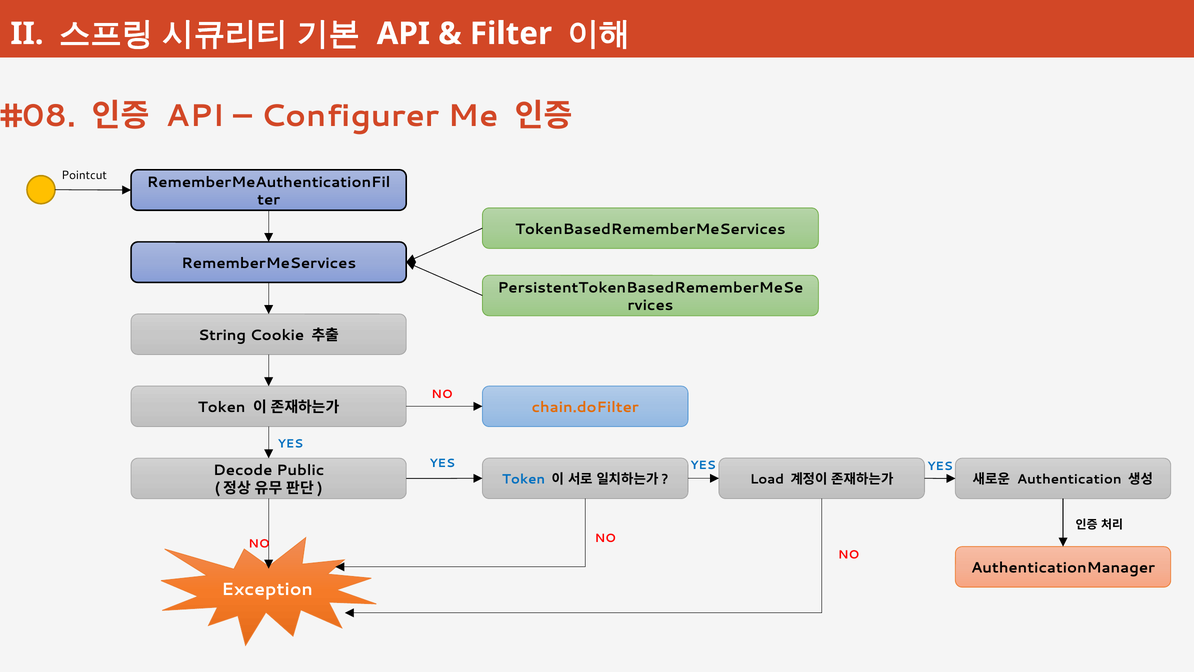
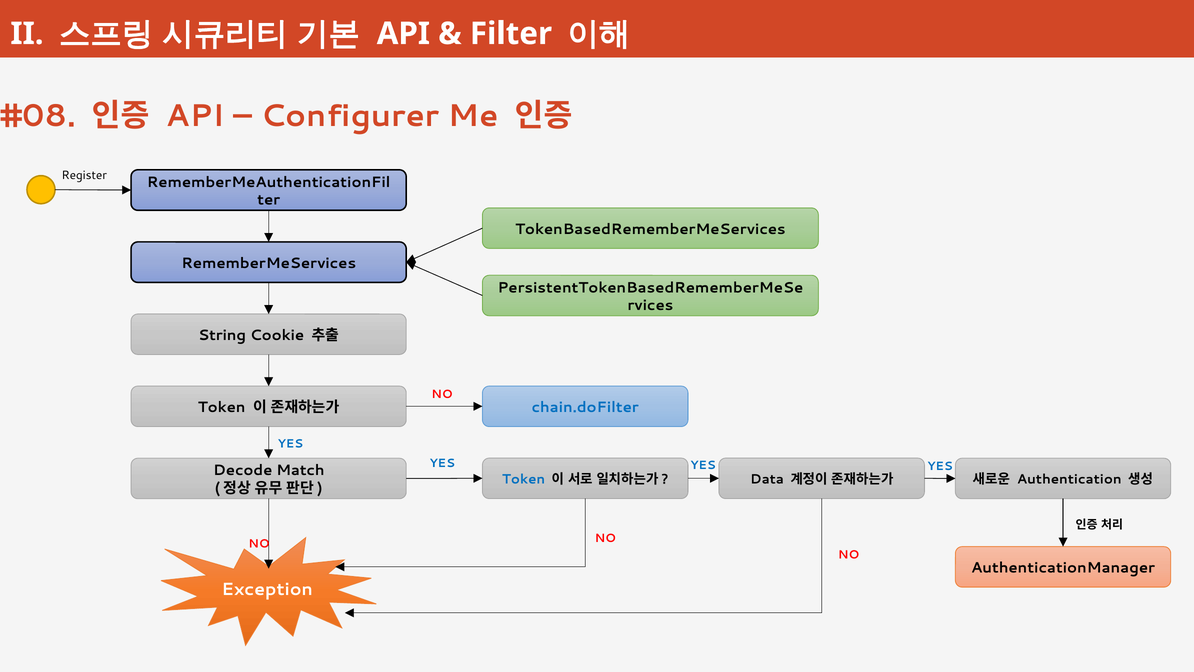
Pointcut: Pointcut -> Register
chain.doFilter colour: orange -> blue
Public: Public -> Match
Load: Load -> Data
